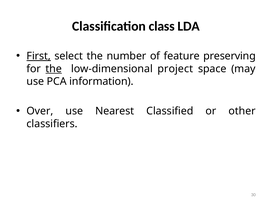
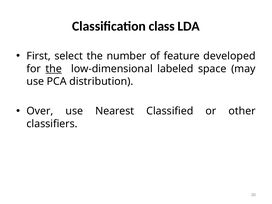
First underline: present -> none
preserving: preserving -> developed
project: project -> labeled
information: information -> distribution
